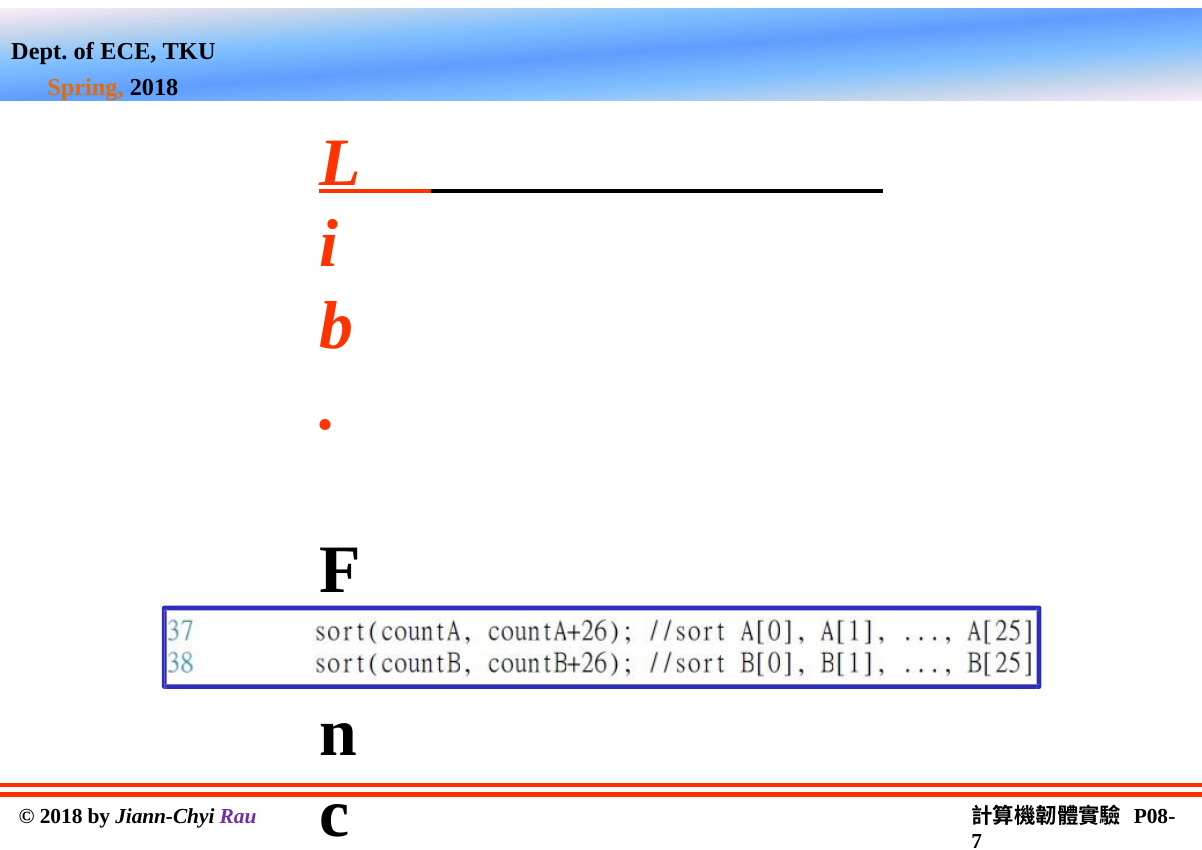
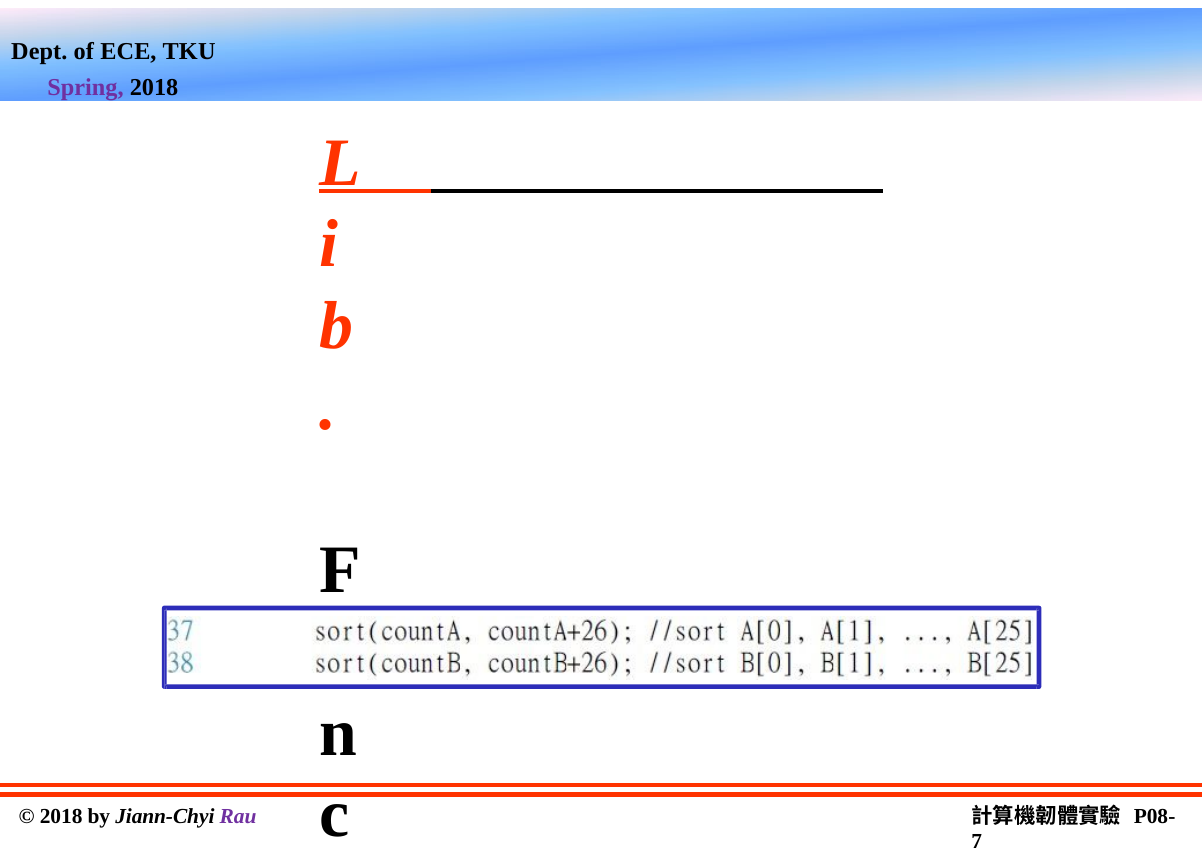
Spring colour: orange -> purple
